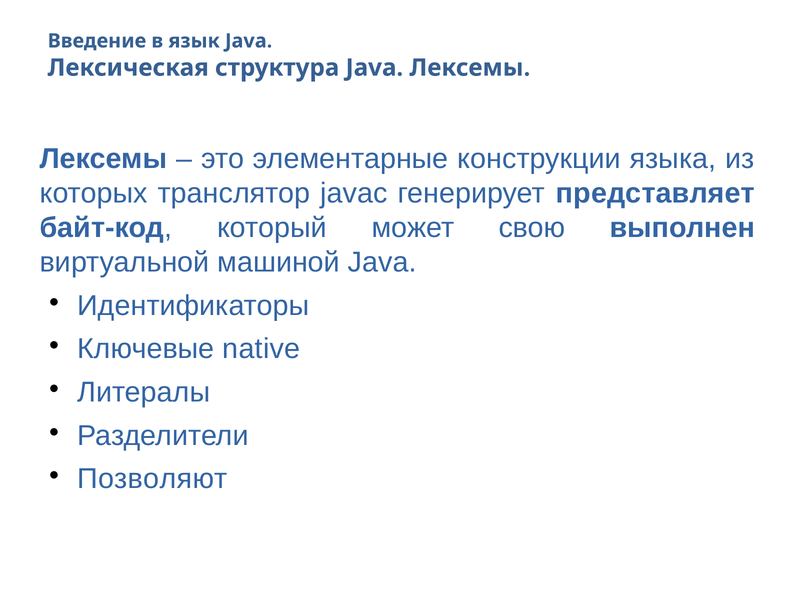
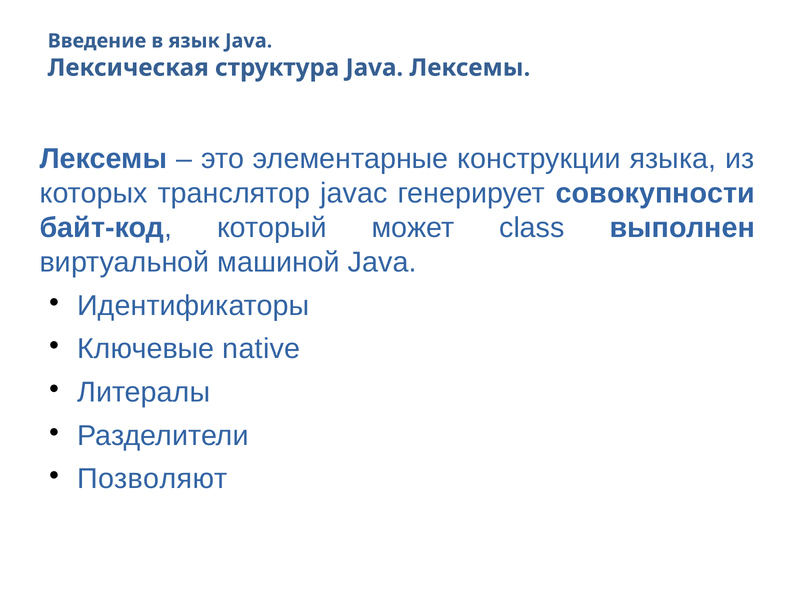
представляет: представляет -> совокупности
свою: свою -> class
